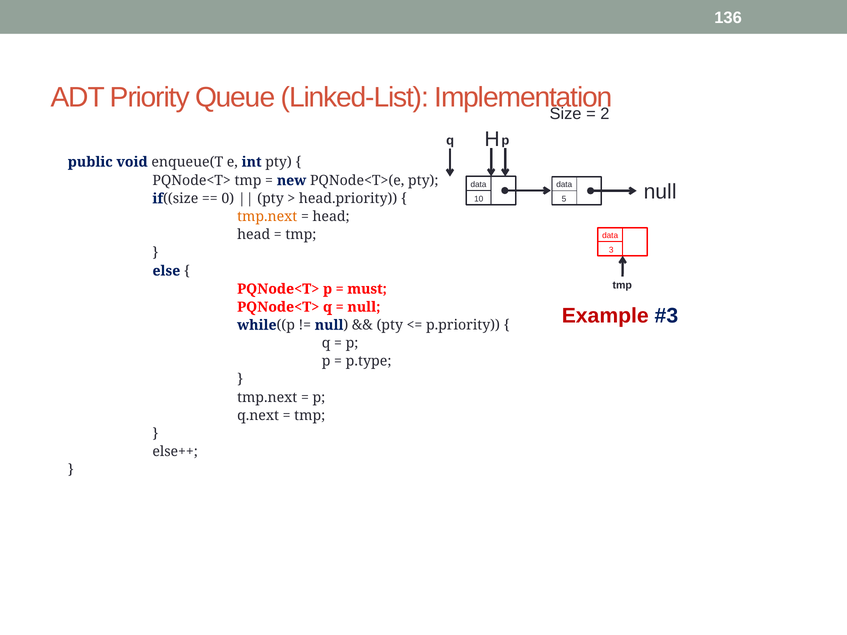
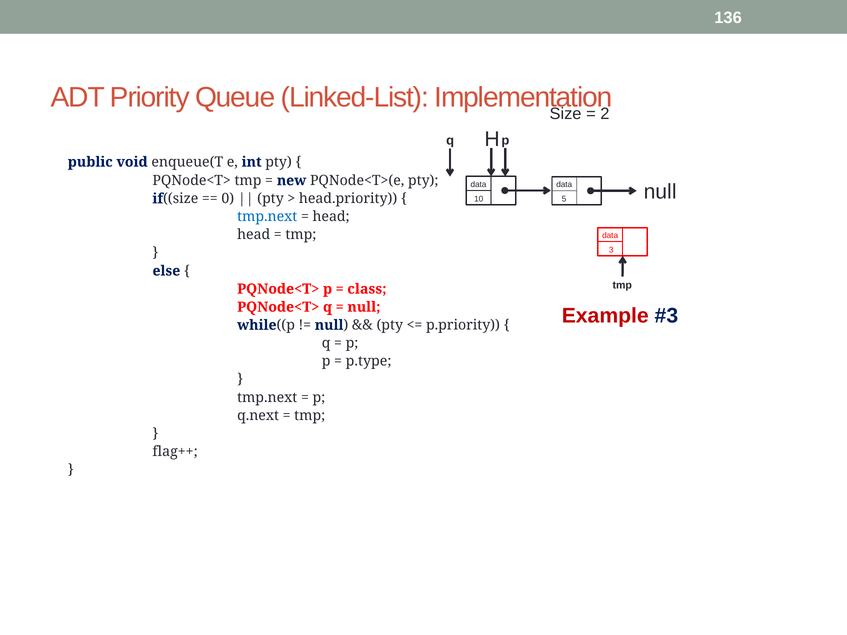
tmp.next at (267, 217) colour: orange -> blue
must: must -> class
else++: else++ -> flag++
